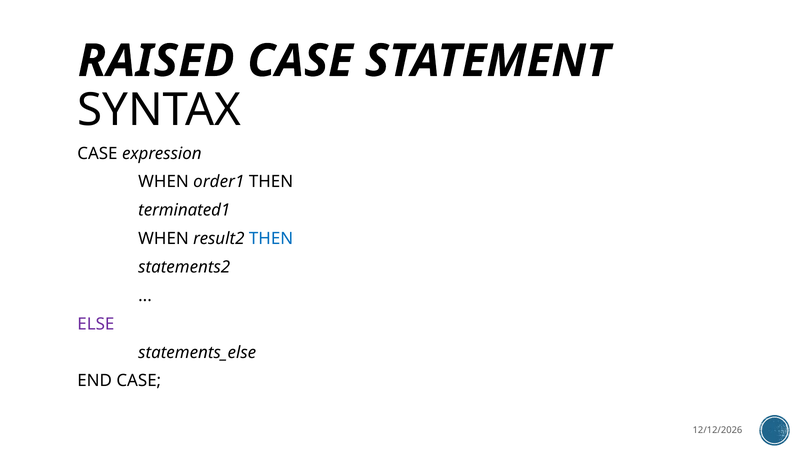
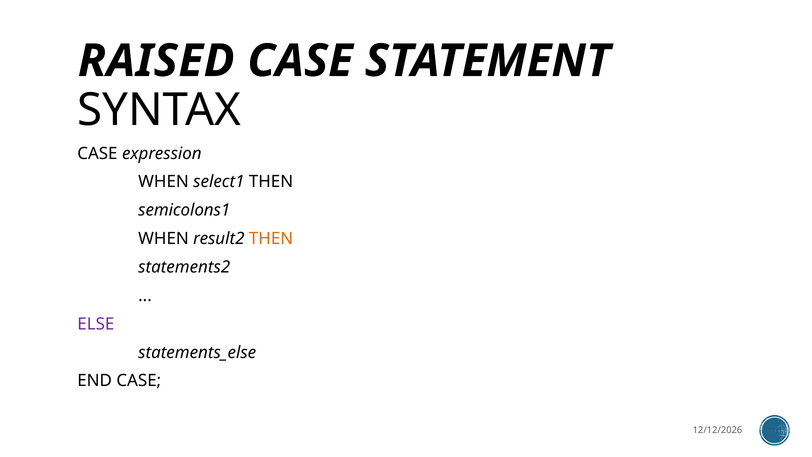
order1: order1 -> select1
terminated1: terminated1 -> semicolons1
THEN at (271, 239) colour: blue -> orange
